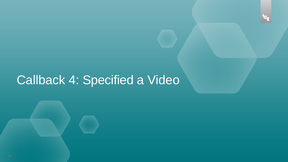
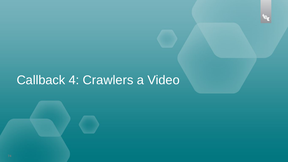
Specified: Specified -> Crawlers
